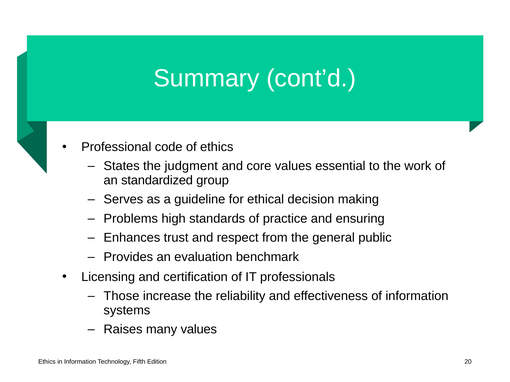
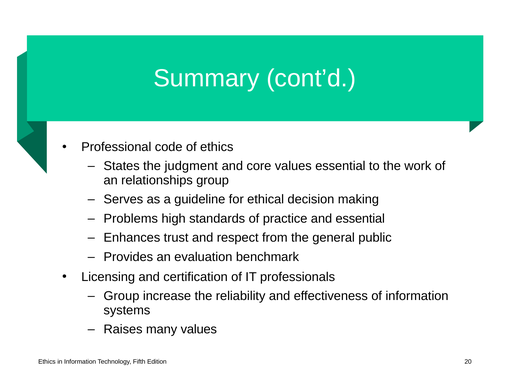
standardized: standardized -> relationships
and ensuring: ensuring -> essential
Those at (121, 296): Those -> Group
